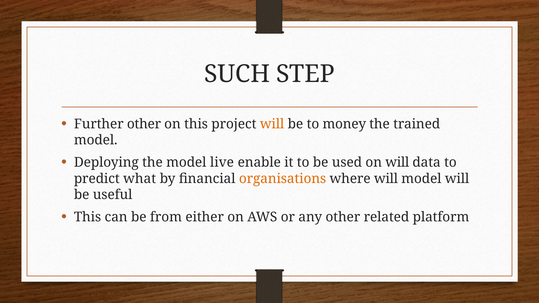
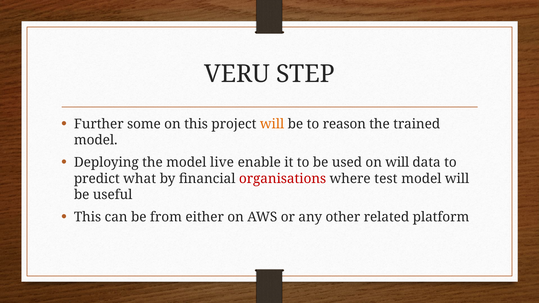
SUCH: SUCH -> VERU
Further other: other -> some
money: money -> reason
organisations colour: orange -> red
where will: will -> test
